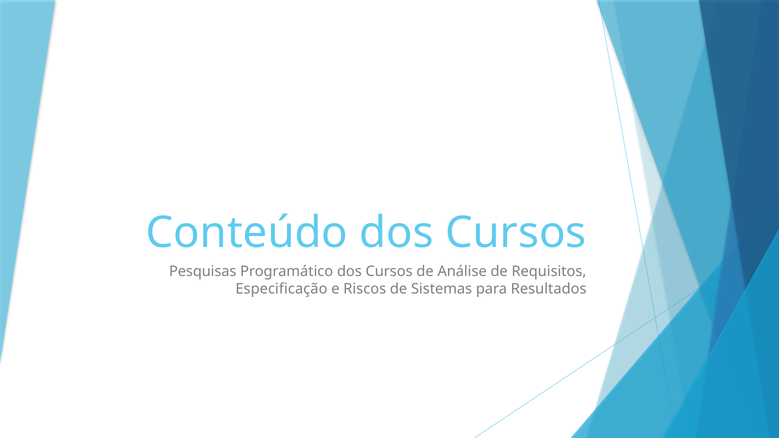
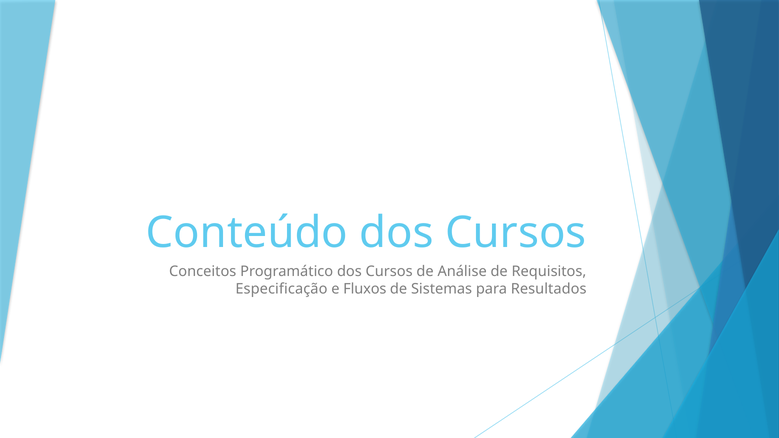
Pesquisas: Pesquisas -> Conceitos
Riscos: Riscos -> Fluxos
